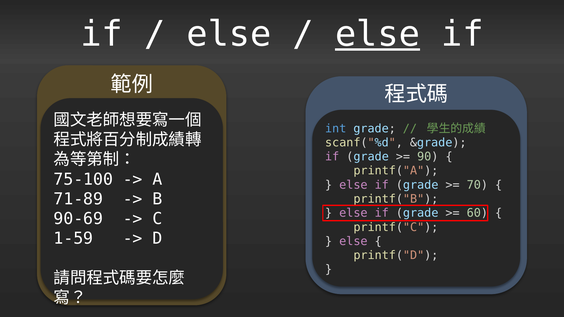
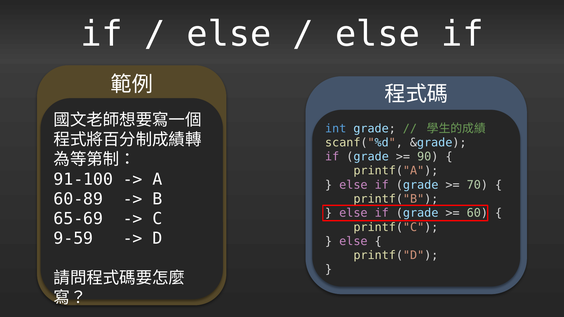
else at (378, 34) underline: present -> none
75-100: 75-100 -> 91-100
71-89: 71-89 -> 60-89
90-69: 90-69 -> 65-69
1-59: 1-59 -> 9-59
